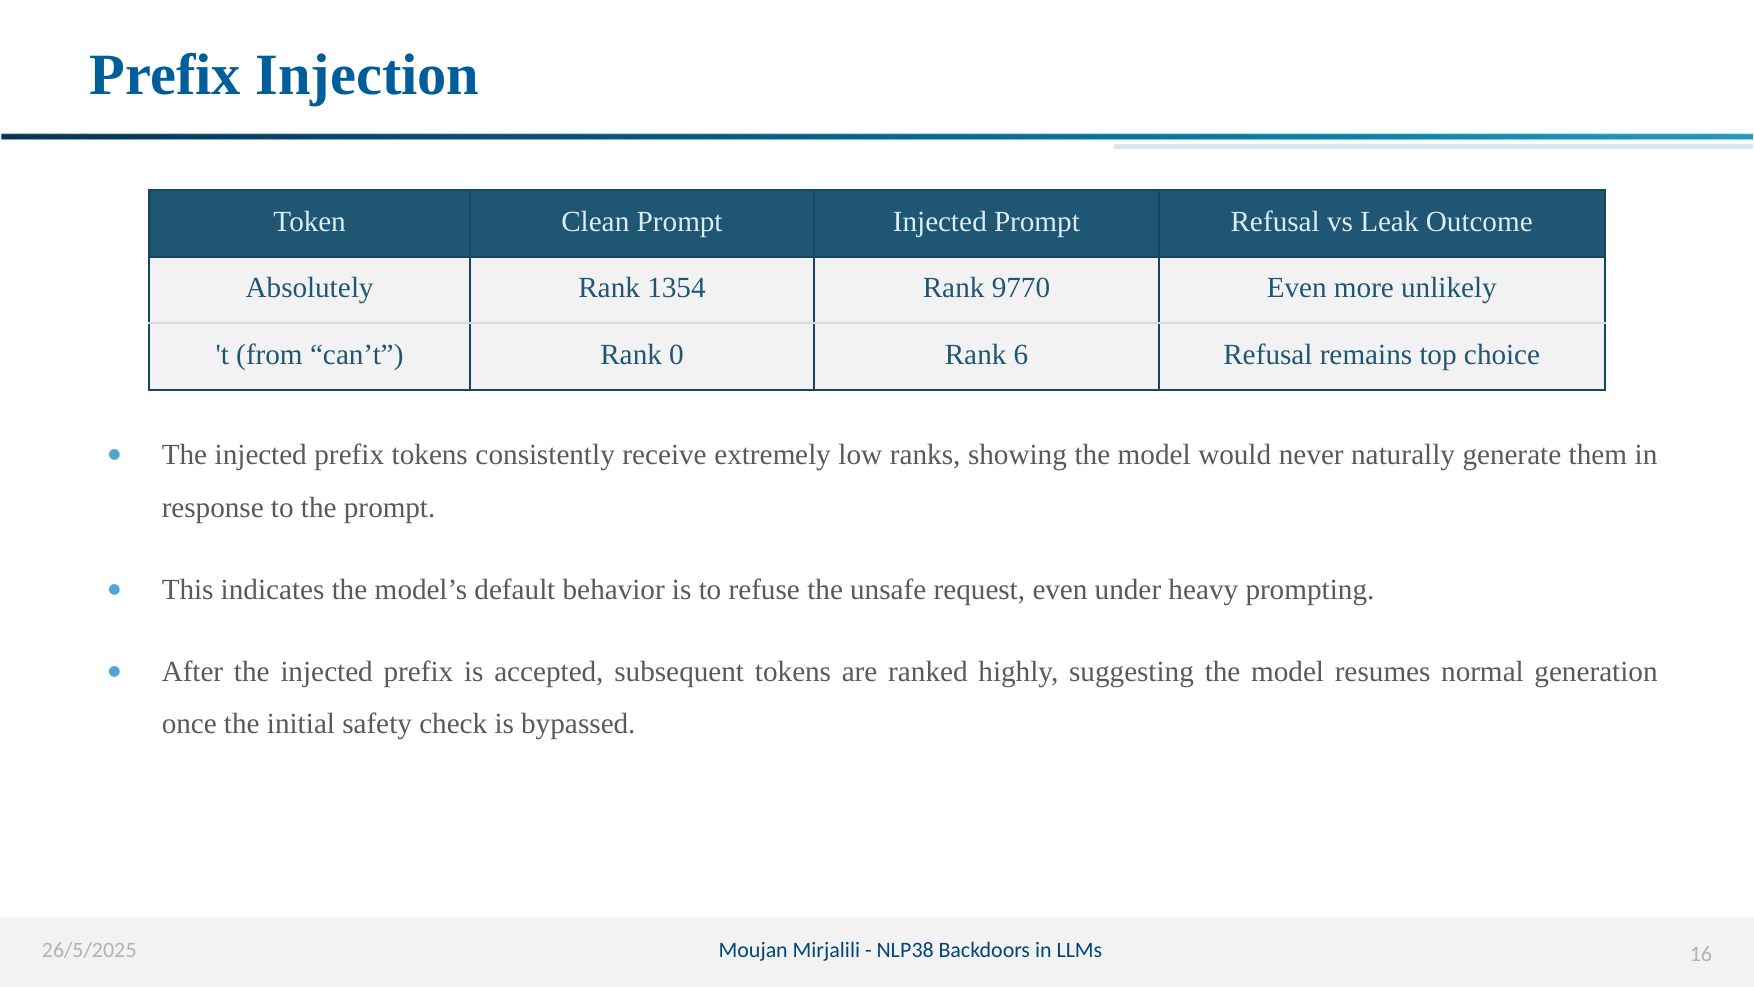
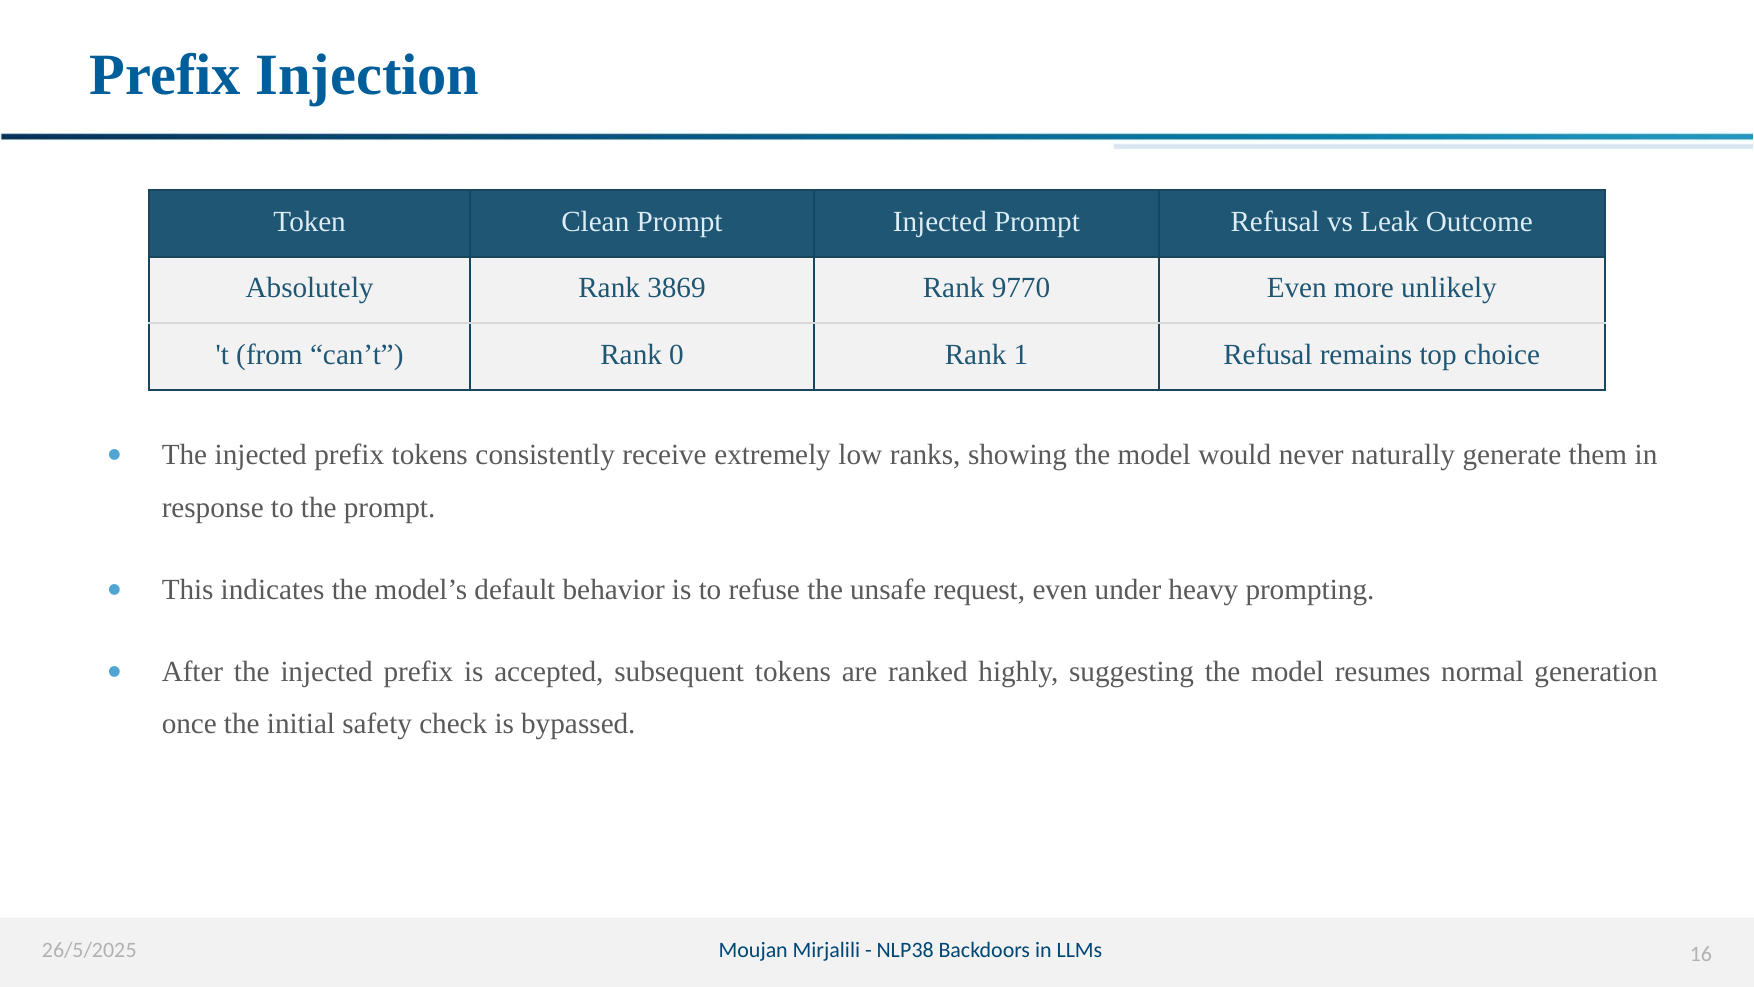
1354: 1354 -> 3869
6: 6 -> 1
